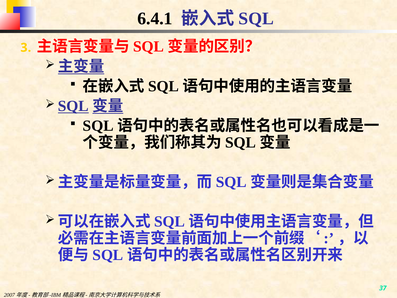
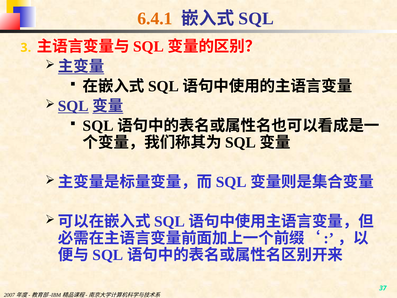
6.4.1 colour: black -> orange
